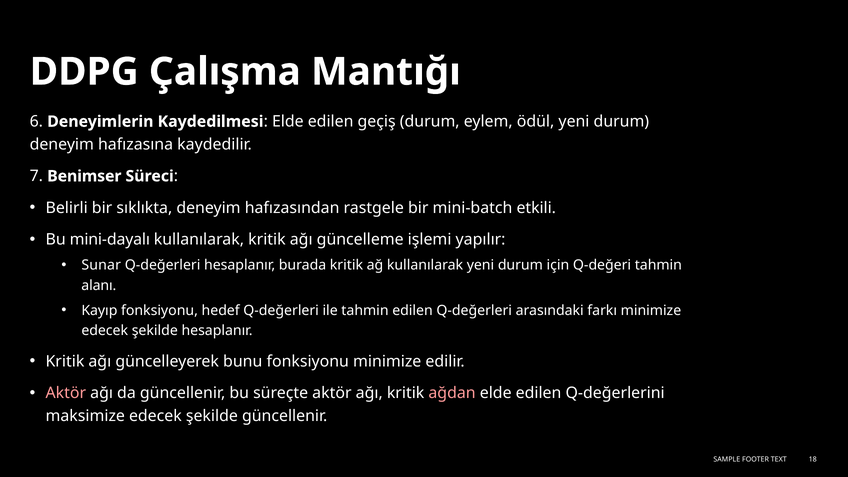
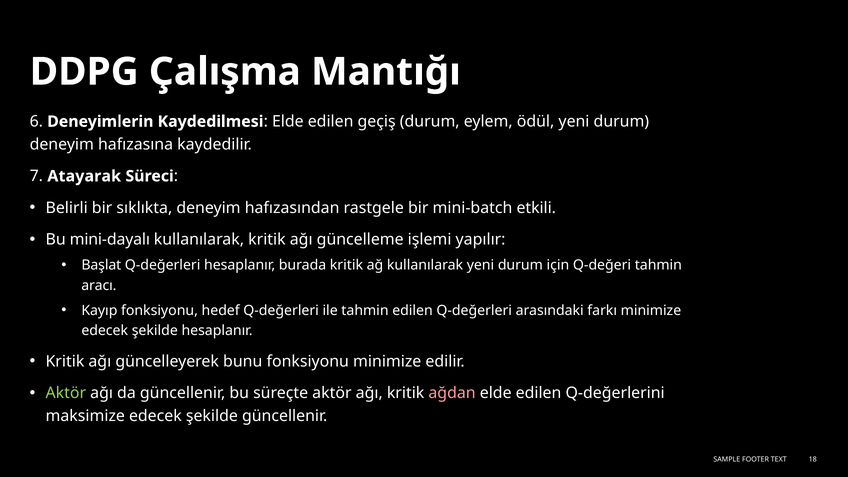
Benimser: Benimser -> Atayarak
Sunar: Sunar -> Başlat
alanı: alanı -> aracı
Aktör at (66, 393) colour: pink -> light green
